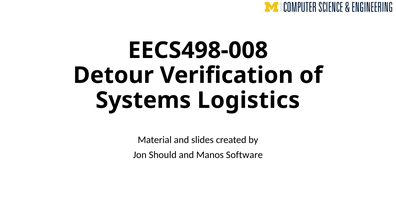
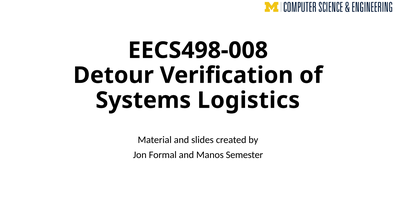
Should: Should -> Formal
Software: Software -> Semester
